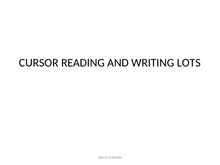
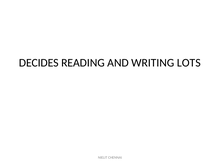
CURSOR: CURSOR -> DECIDES
